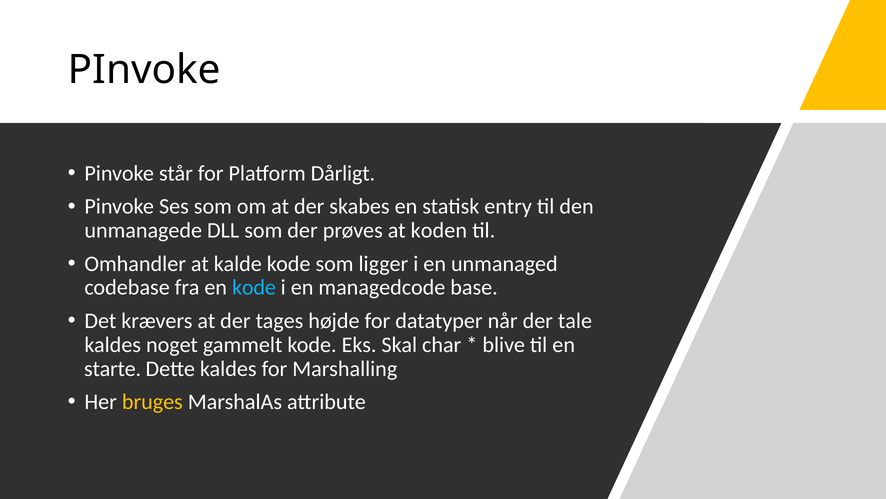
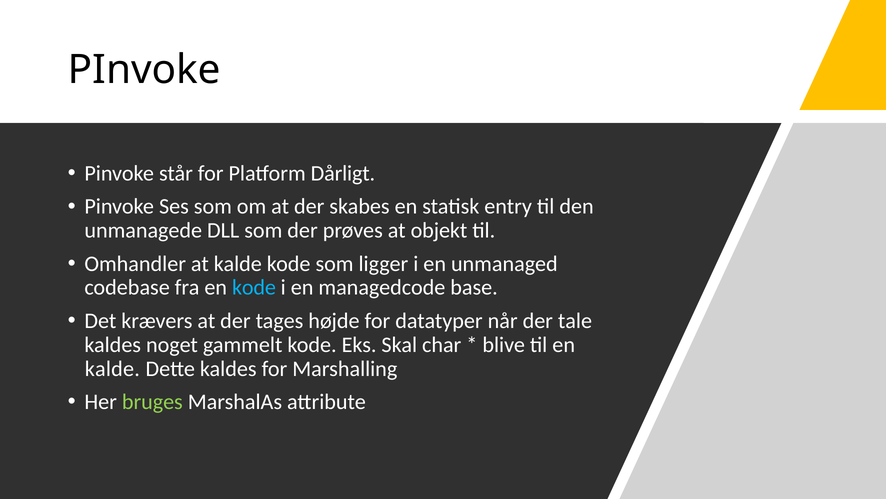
koden: koden -> objekt
starte at (113, 368): starte -> kalde
bruges colour: yellow -> light green
